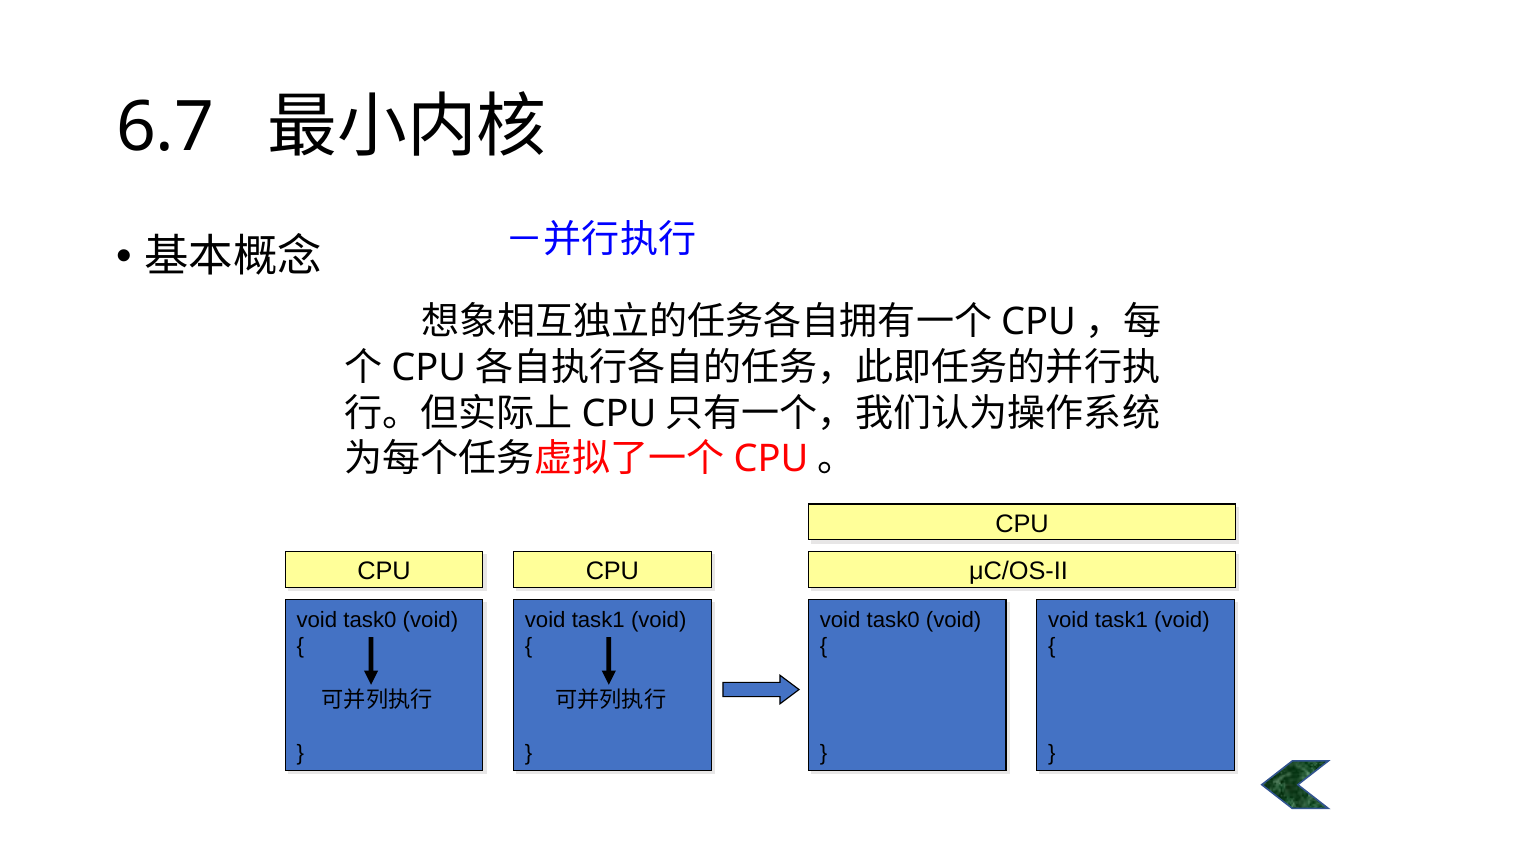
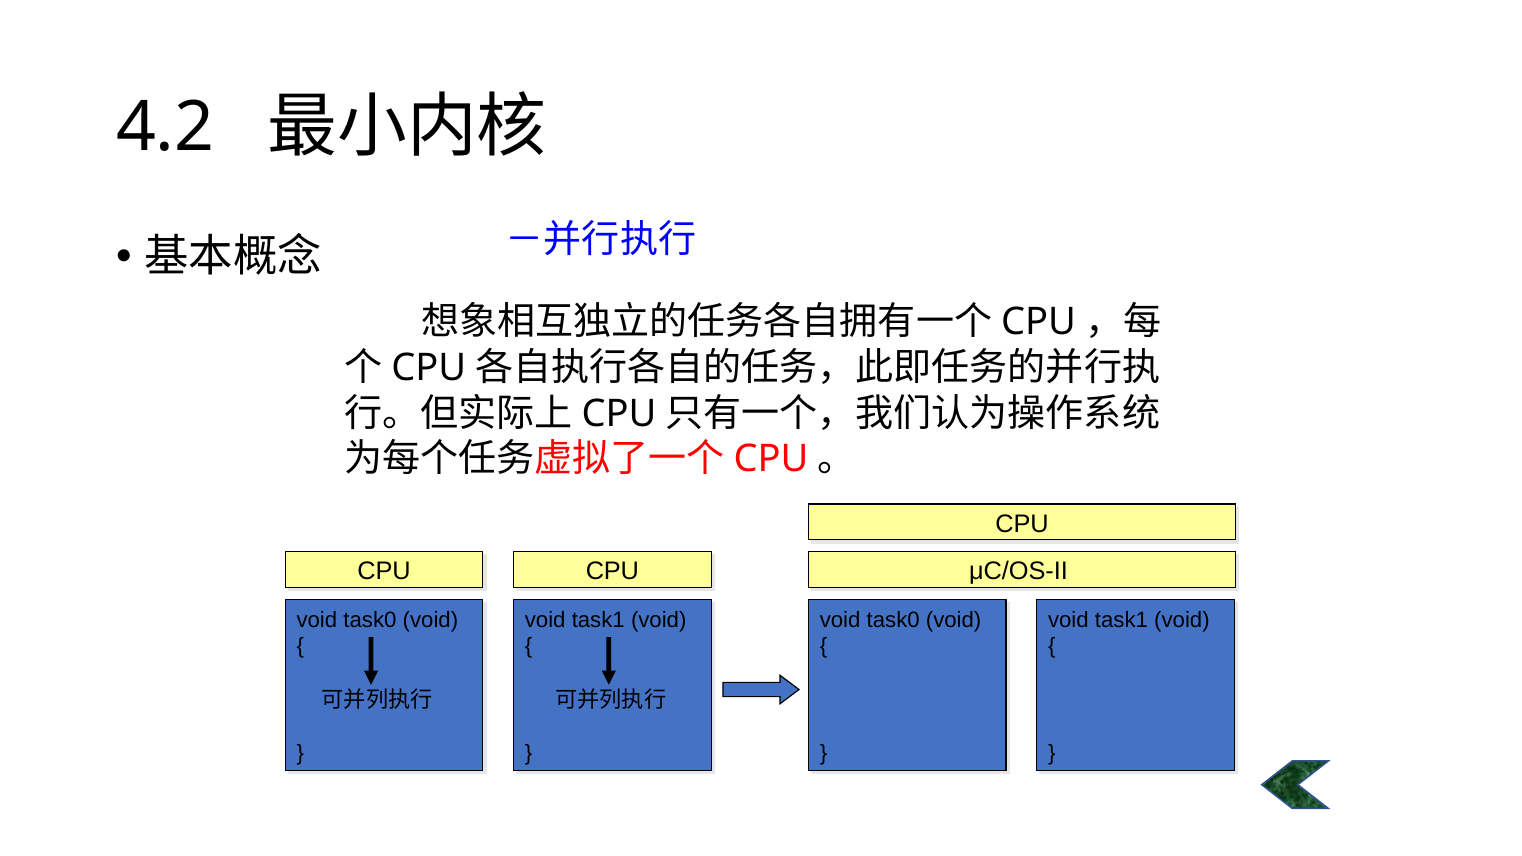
6.7: 6.7 -> 4.2
